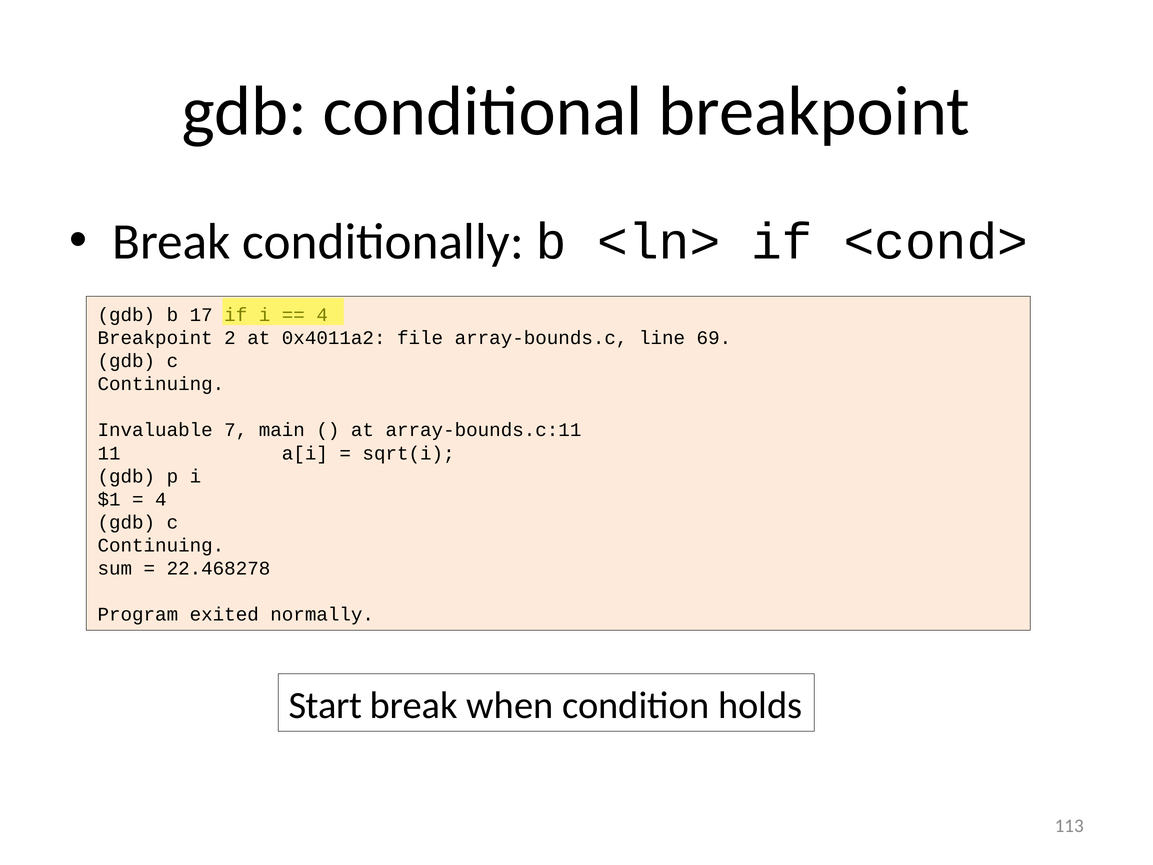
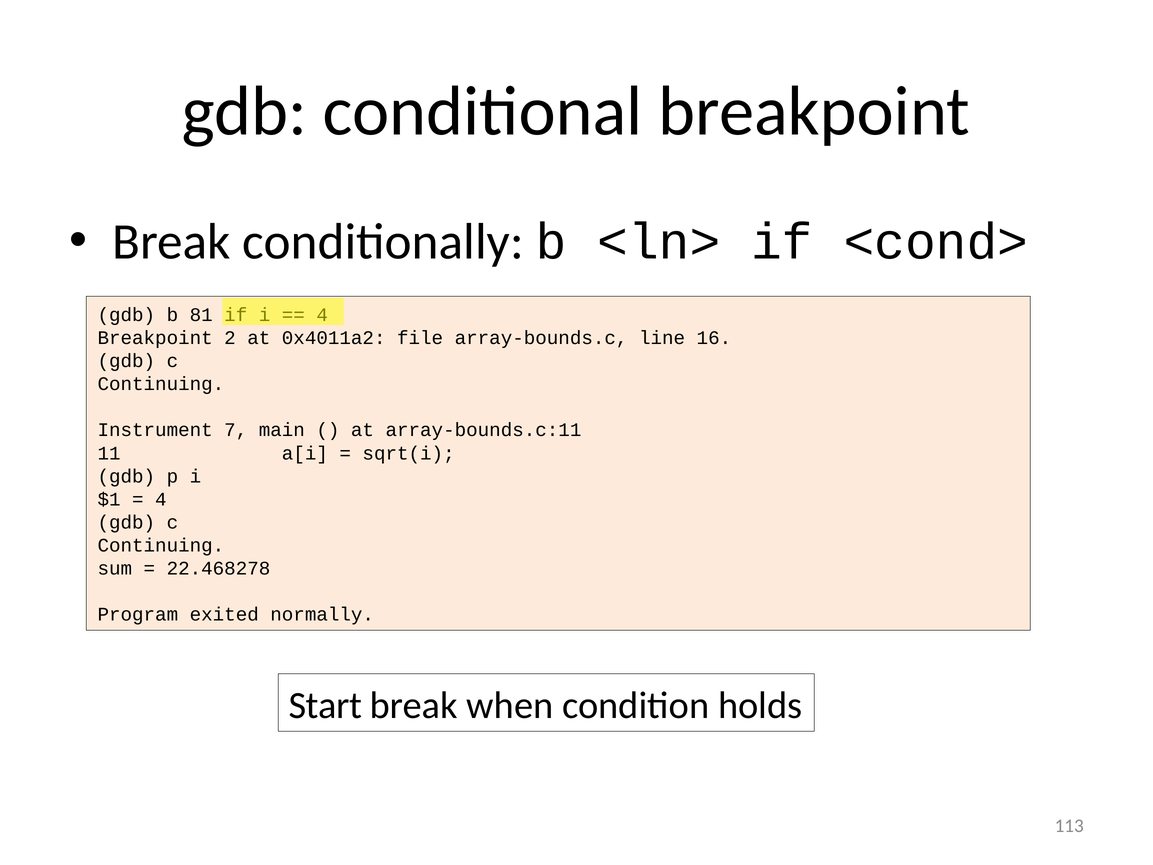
17: 17 -> 81
69: 69 -> 16
Invaluable: Invaluable -> Instrument
